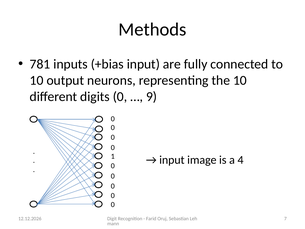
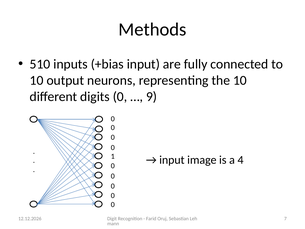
781: 781 -> 510
